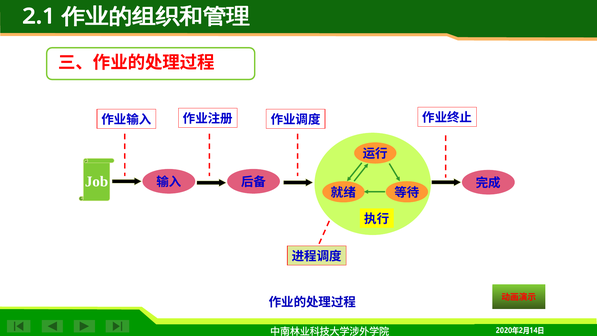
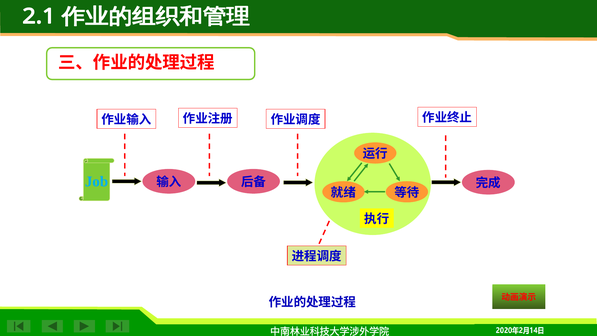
Job colour: white -> light blue
